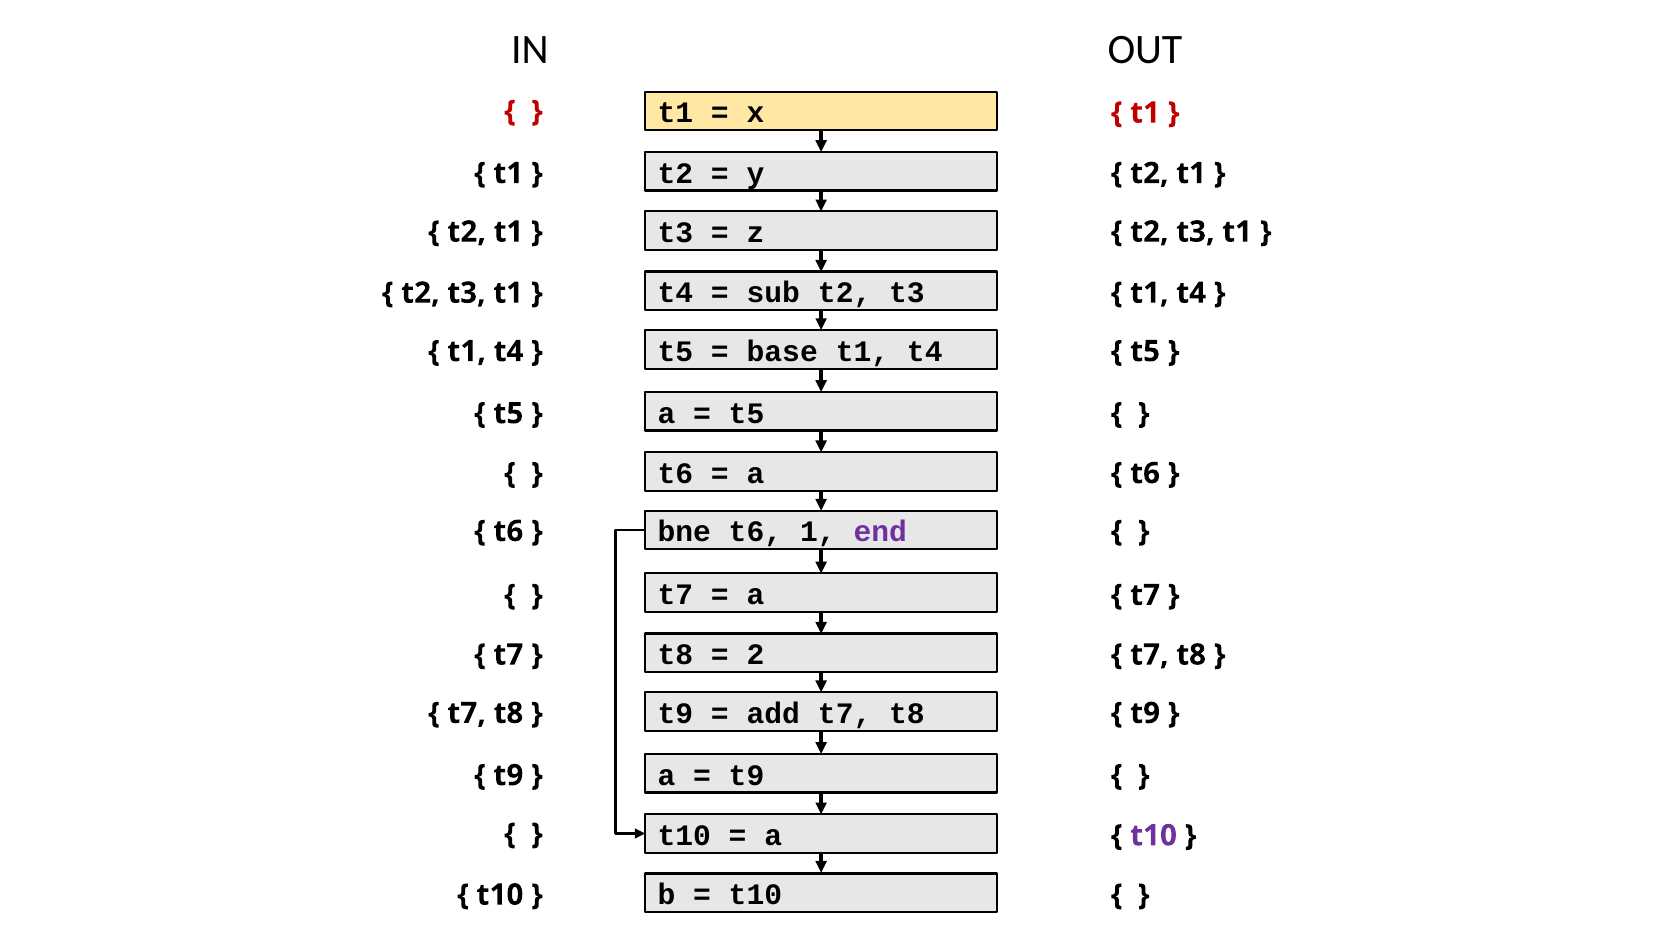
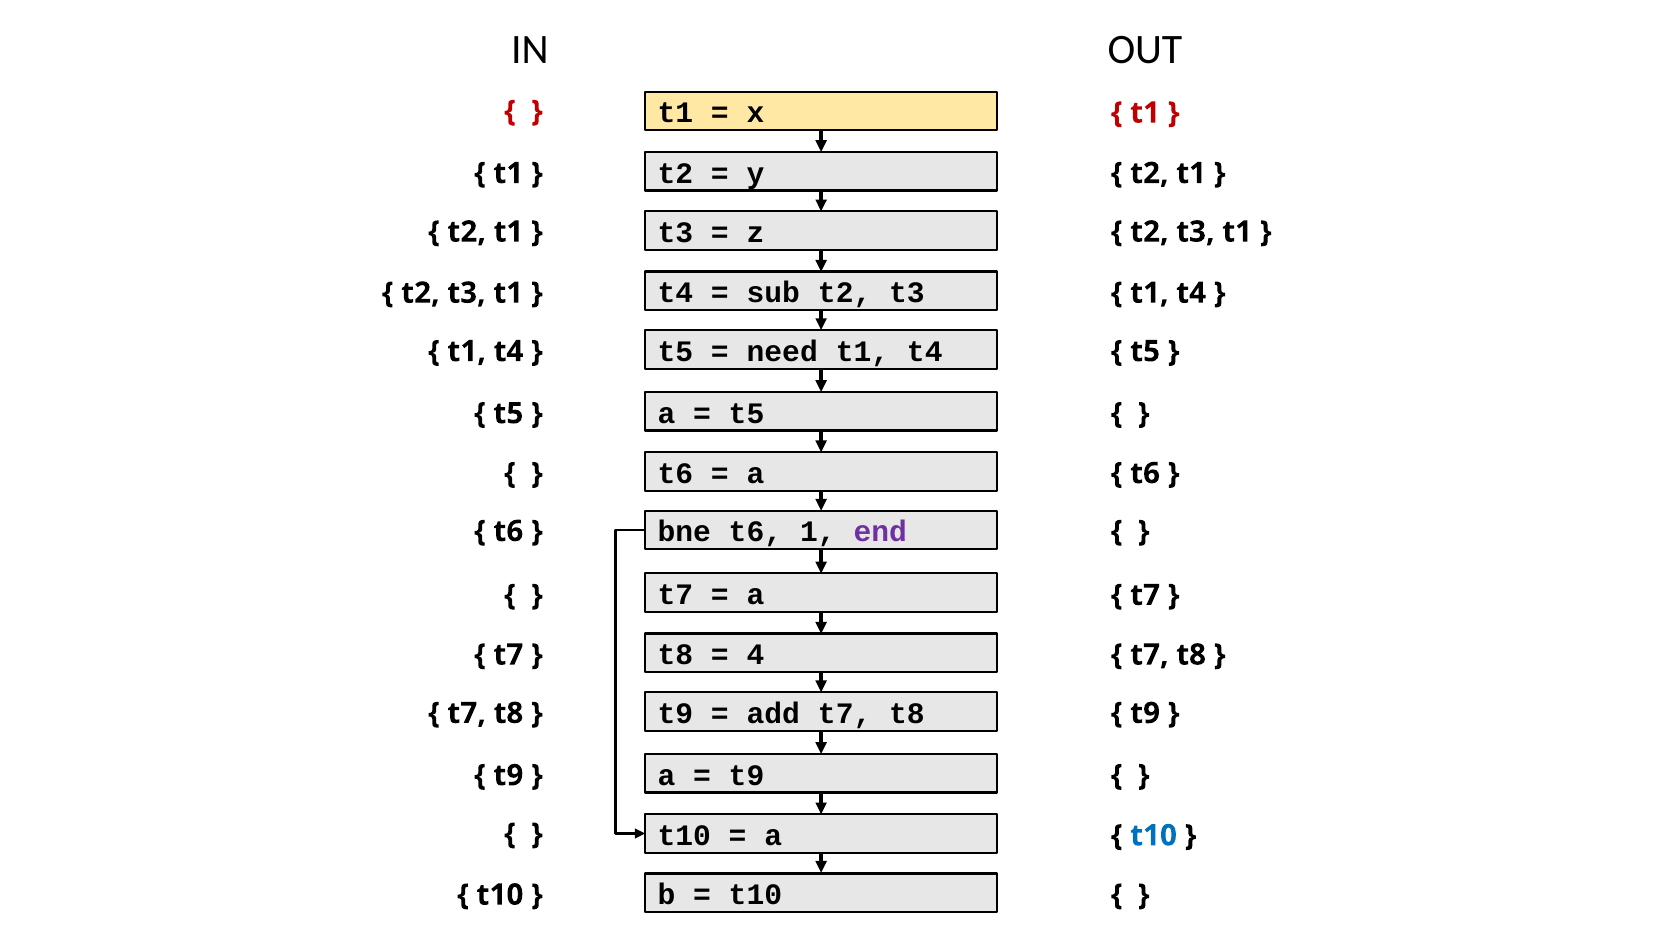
base: base -> need
2: 2 -> 4
t10 at (1154, 835) colour: purple -> blue
